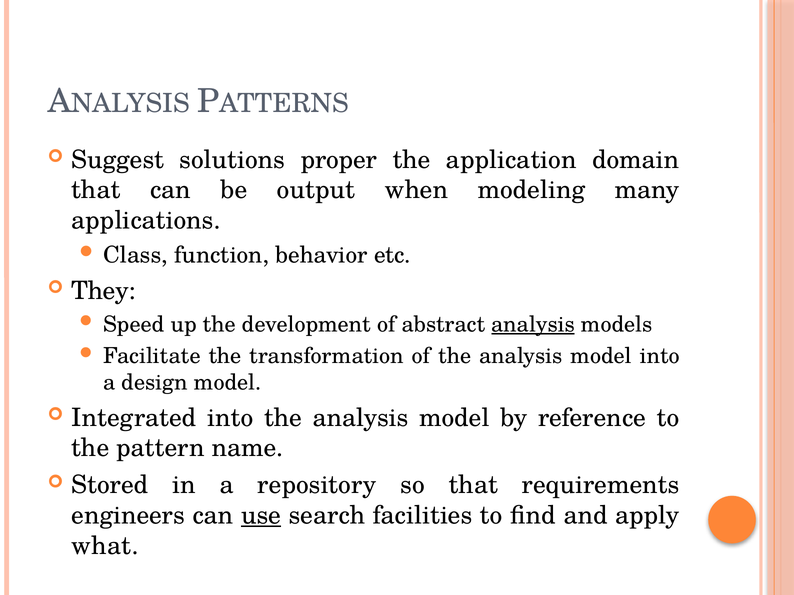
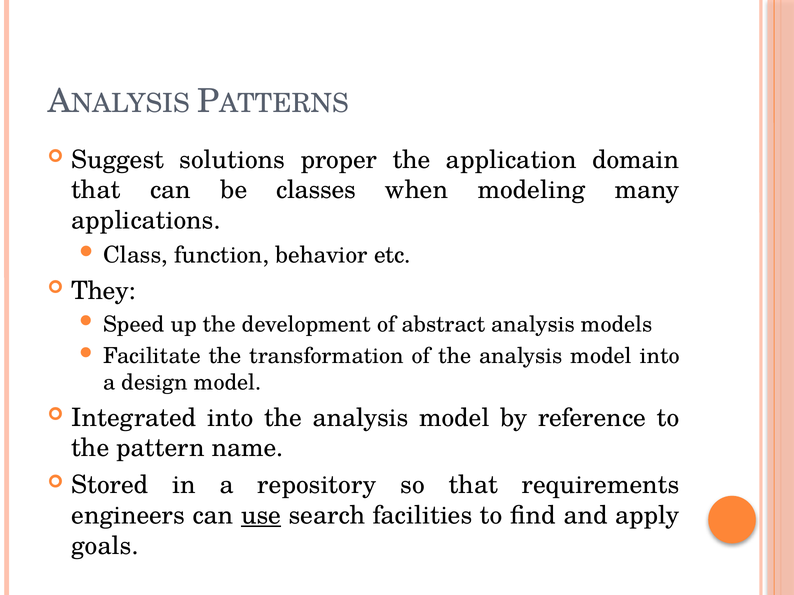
output: output -> classes
analysis at (533, 325) underline: present -> none
what: what -> goals
